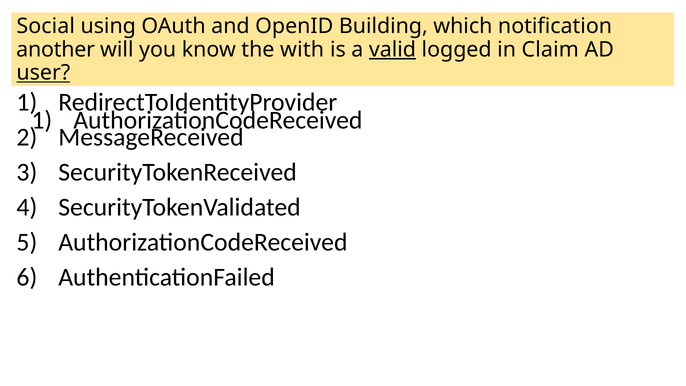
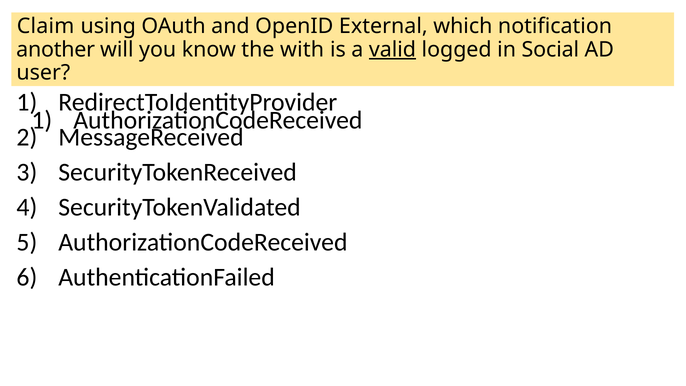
Social: Social -> Claim
Building: Building -> External
Claim: Claim -> Social
user underline: present -> none
